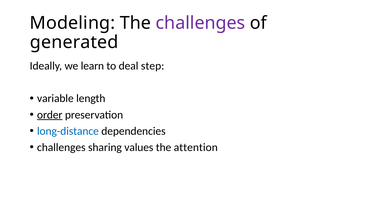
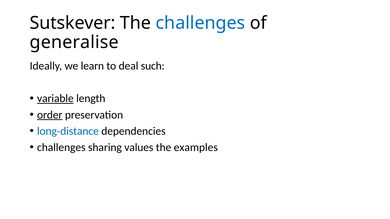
Modeling: Modeling -> Sutskever
challenges at (200, 23) colour: purple -> blue
generated: generated -> generalise
step: step -> such
variable underline: none -> present
attention: attention -> examples
